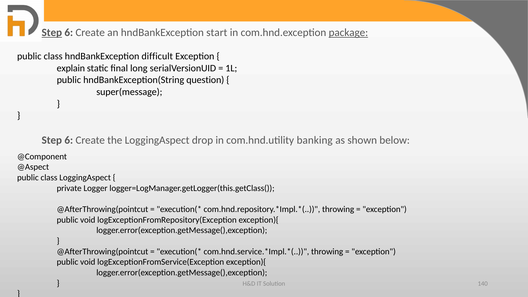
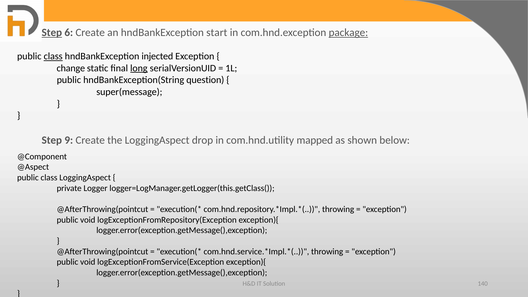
class at (53, 56) underline: none -> present
difficult: difficult -> injected
explain: explain -> change
long underline: none -> present
6 at (69, 140): 6 -> 9
banking: banking -> mapped
